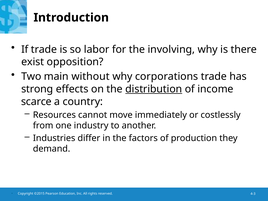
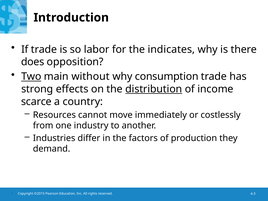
involving: involving -> indicates
exist: exist -> does
Two underline: none -> present
corporations: corporations -> consumption
